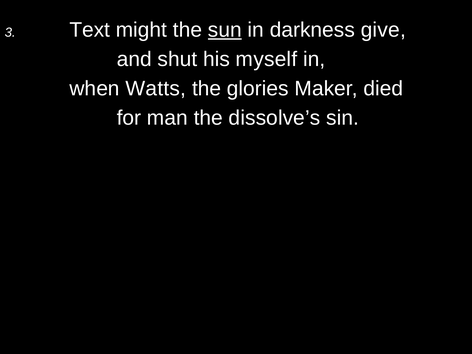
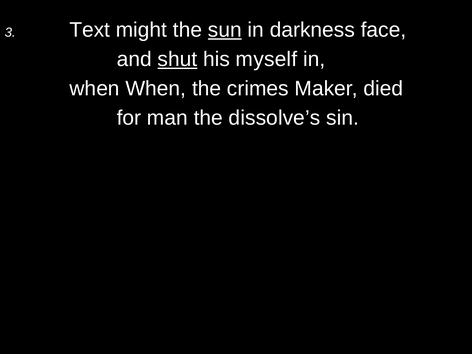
give: give -> face
shut underline: none -> present
when Watts: Watts -> When
glories: glories -> crimes
